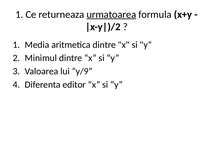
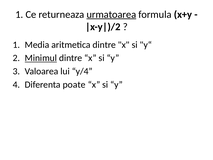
Minimul underline: none -> present
y/9: y/9 -> y/4
editor: editor -> poate
